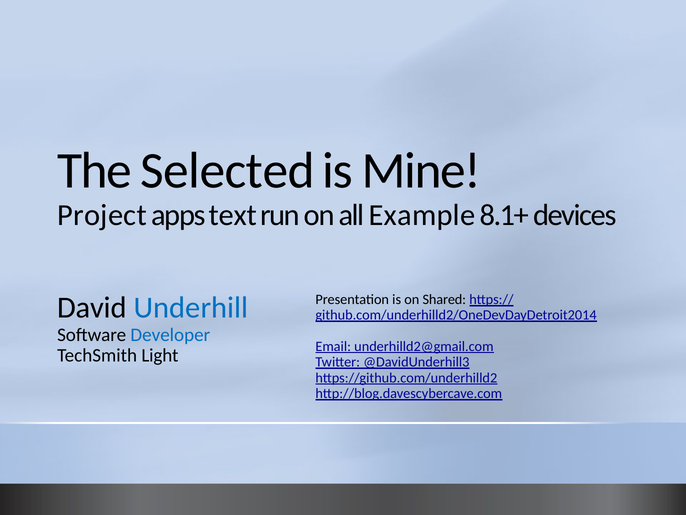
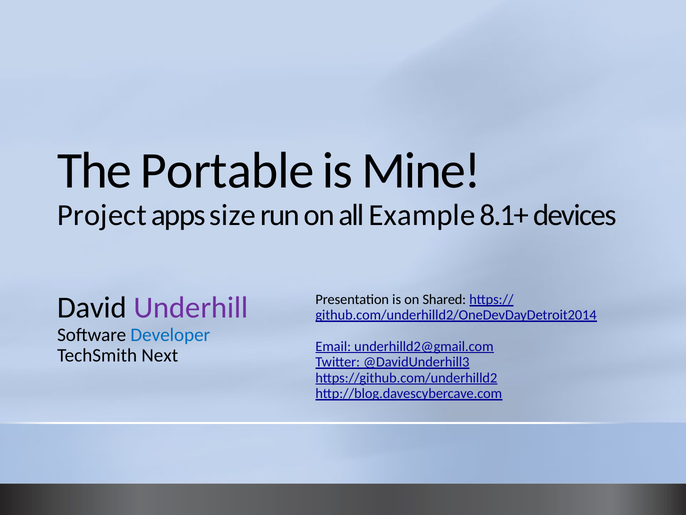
Selected: Selected -> Portable
text: text -> size
Underhill colour: blue -> purple
Light: Light -> Next
